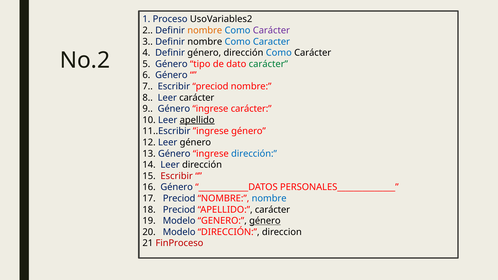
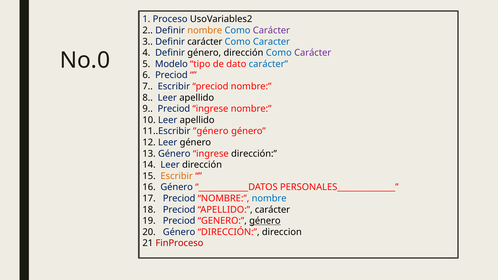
3 Definir nombre: nombre -> carácter
Carácter at (313, 53) colour: black -> purple
No.2: No.2 -> No.0
5 Género: Género -> Modelo
carácter at (268, 64) colour: green -> blue
6 Género: Género -> Preciod
8 Leer carácter: carácter -> apellido
9 Género: Género -> Preciod
ingrese carácter: carácter -> nombre
apellido at (197, 120) underline: present -> none
”ingrese: ”ingrese -> ”género
dirección at (254, 154) colour: blue -> black
Escribir at (177, 176) colour: red -> orange
19 Modelo: Modelo -> Preciod
20 Modelo: Modelo -> Género
